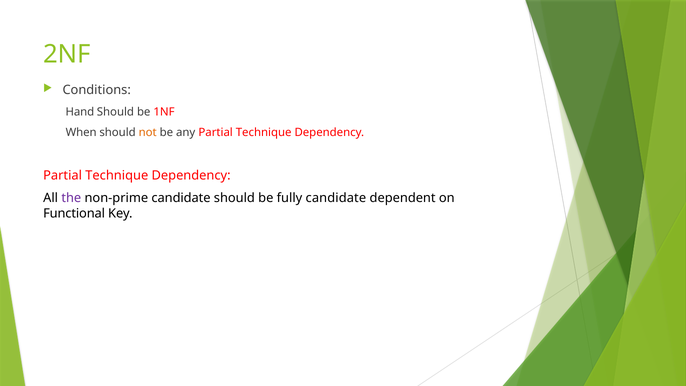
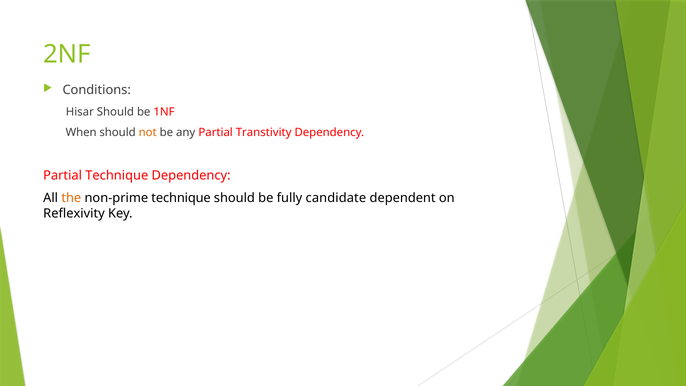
Hand: Hand -> Hisar
any Partial Technique: Technique -> Transtivity
the colour: purple -> orange
non-prime candidate: candidate -> technique
Functional: Functional -> Reflexivity
